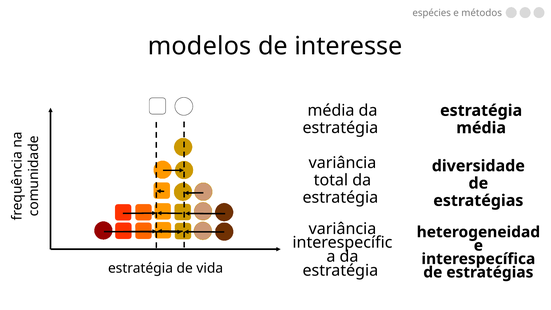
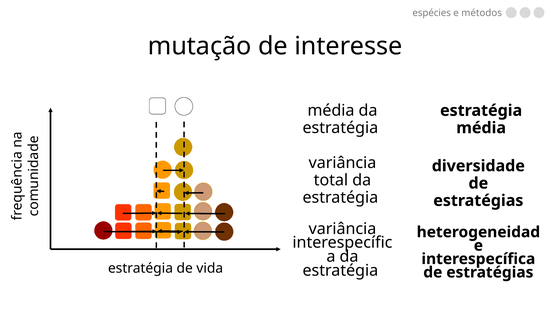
modelos: modelos -> mutação
